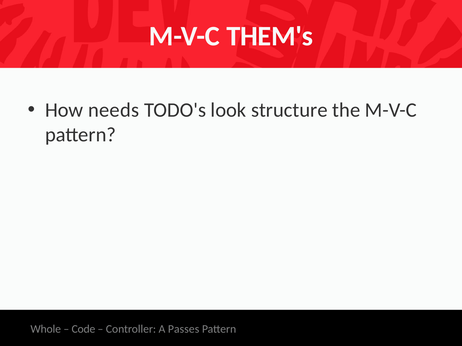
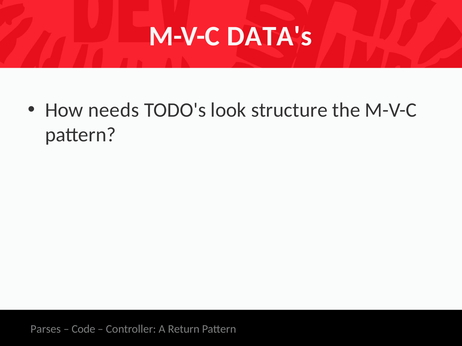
THEM's: THEM's -> DATA's
Whole: Whole -> Parses
Passes: Passes -> Return
